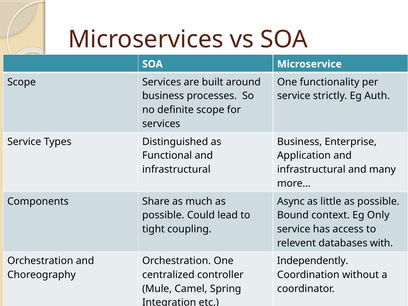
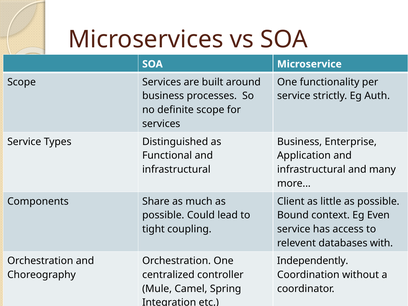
Async: Async -> Client
Only: Only -> Even
